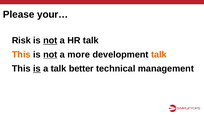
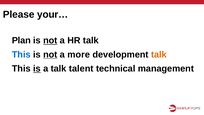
Risk: Risk -> Plan
This at (21, 54) colour: orange -> blue
better: better -> talent
